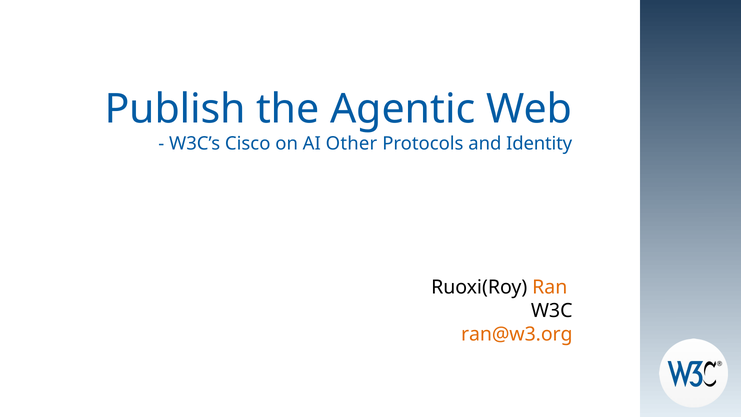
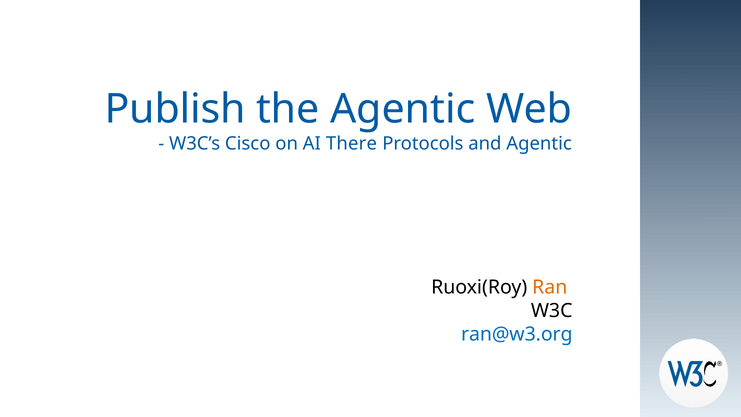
Other: Other -> There
and Identity: Identity -> Agentic
ran@w3.org colour: orange -> blue
